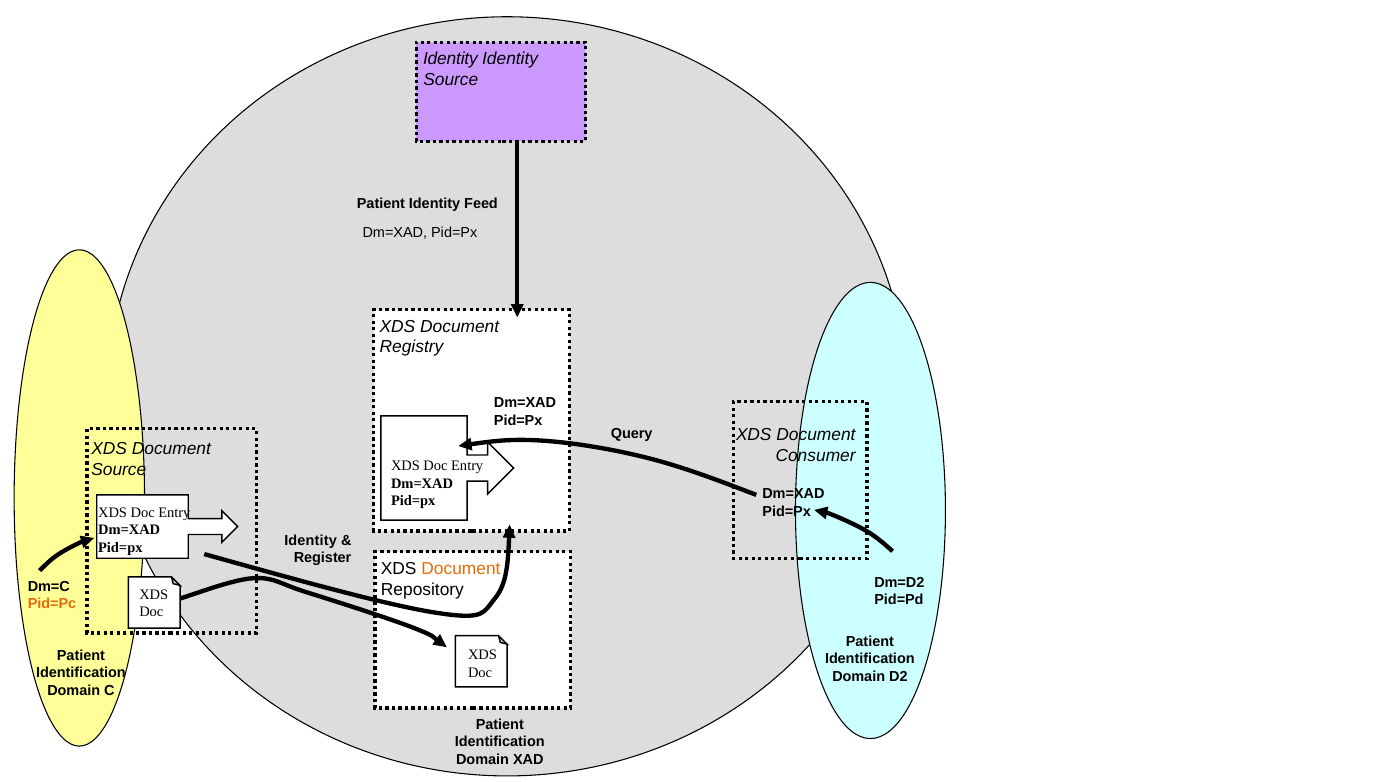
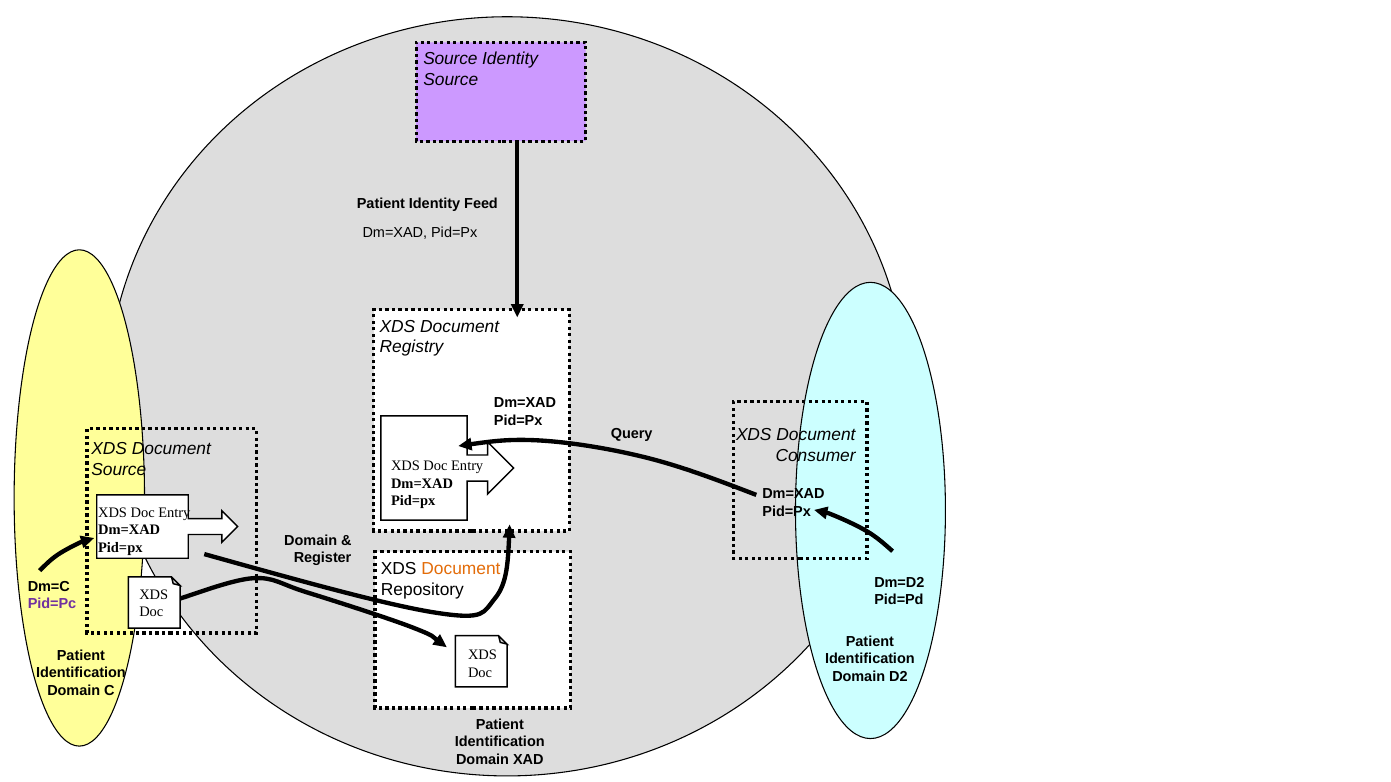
Identity at (450, 59): Identity -> Source
Identity at (311, 541): Identity -> Domain
Pid=Pc colour: orange -> purple
